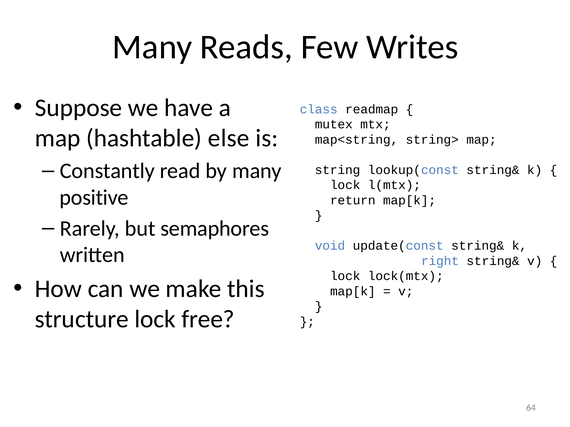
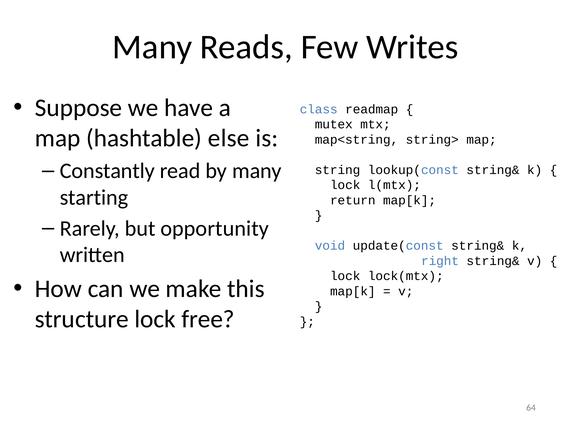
positive: positive -> starting
semaphores: semaphores -> opportunity
